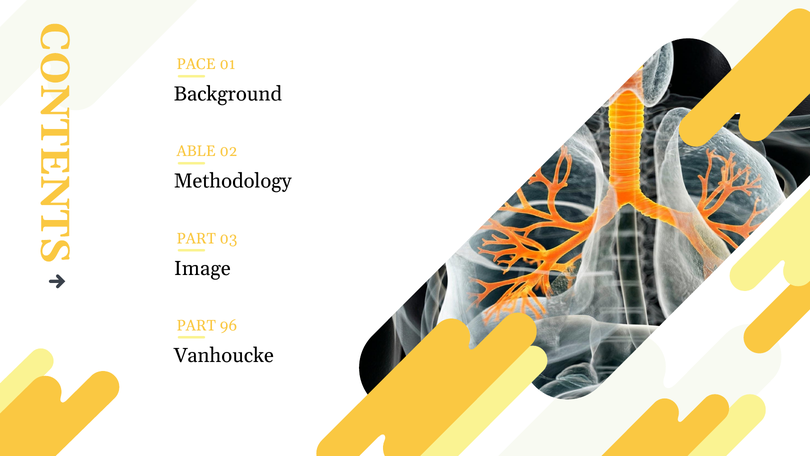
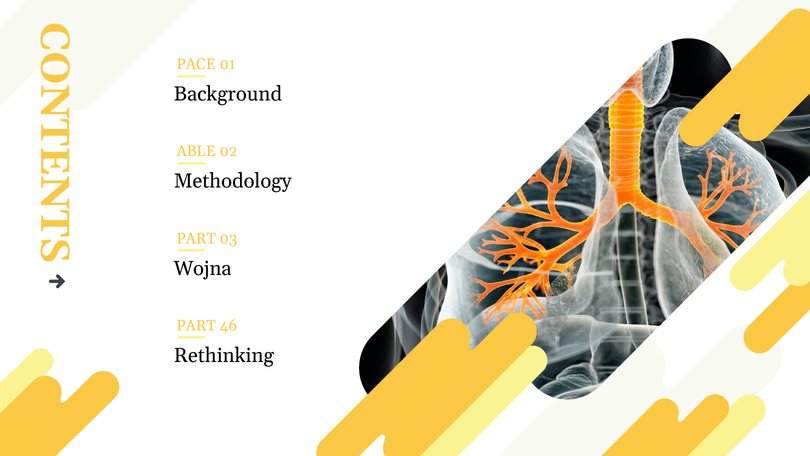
Image: Image -> Wojna
96: 96 -> 46
Vanhoucke: Vanhoucke -> Rethinking
